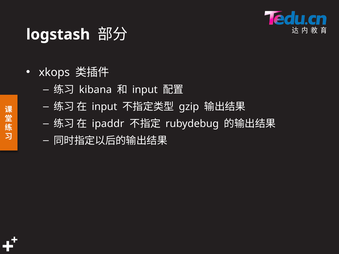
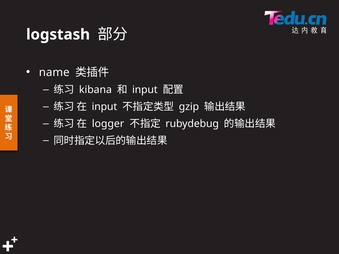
xkops: xkops -> name
ipaddr: ipaddr -> logger
